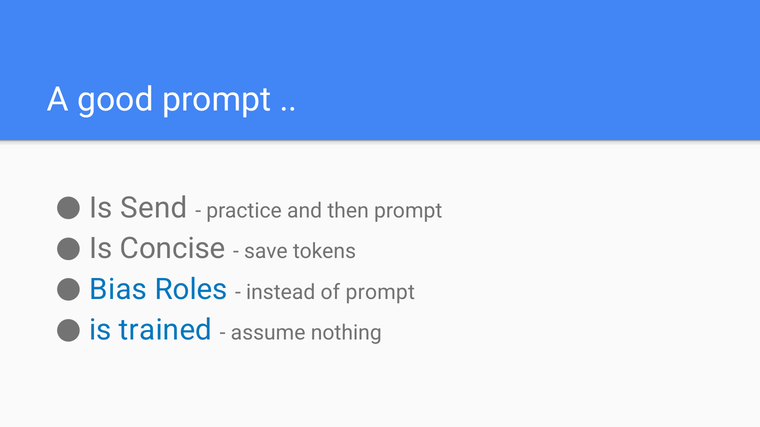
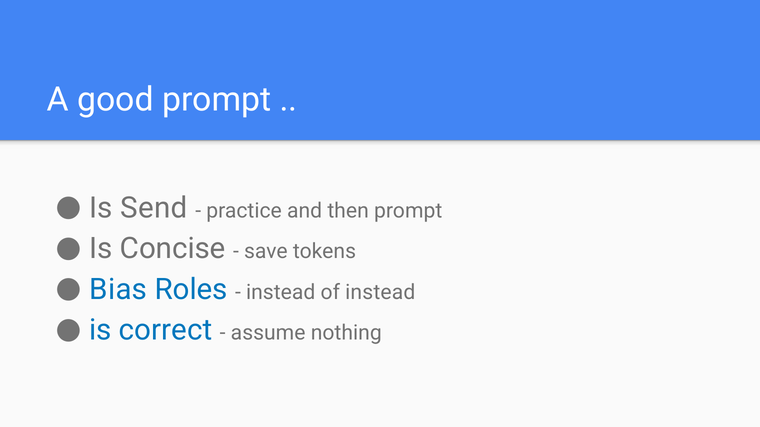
of prompt: prompt -> instead
trained: trained -> correct
